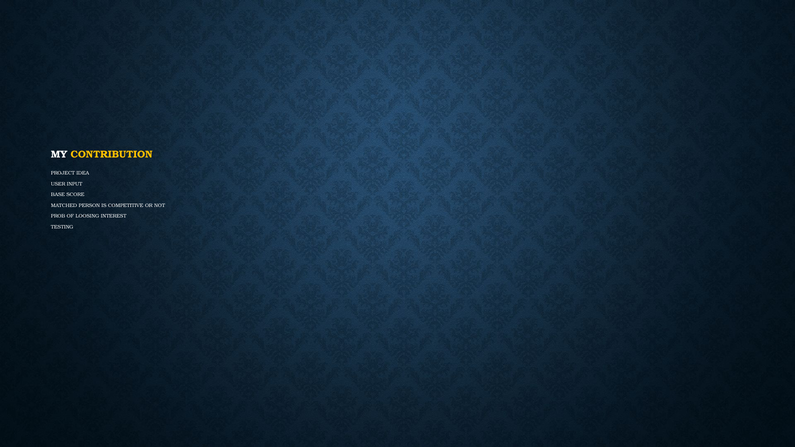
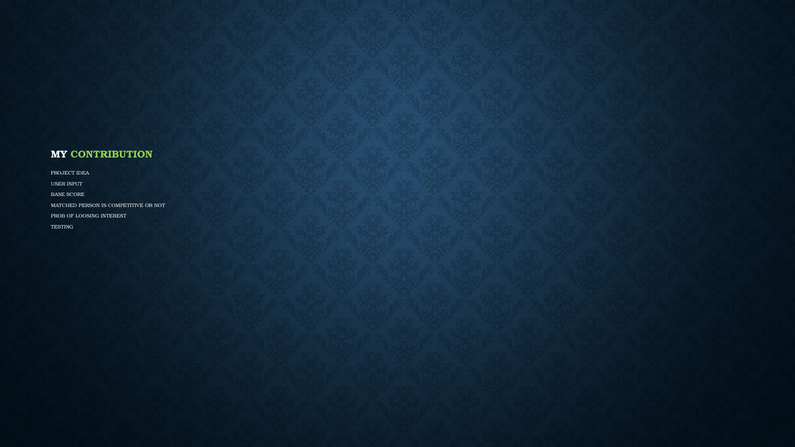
CONTRIBUTION colour: yellow -> light green
